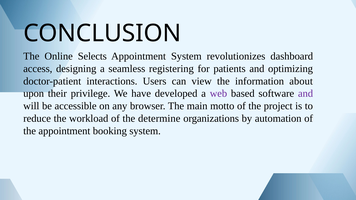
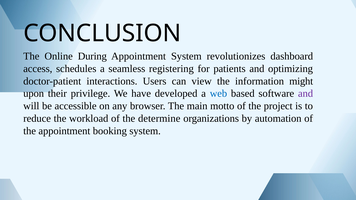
Selects: Selects -> During
designing: designing -> schedules
about: about -> might
web colour: purple -> blue
